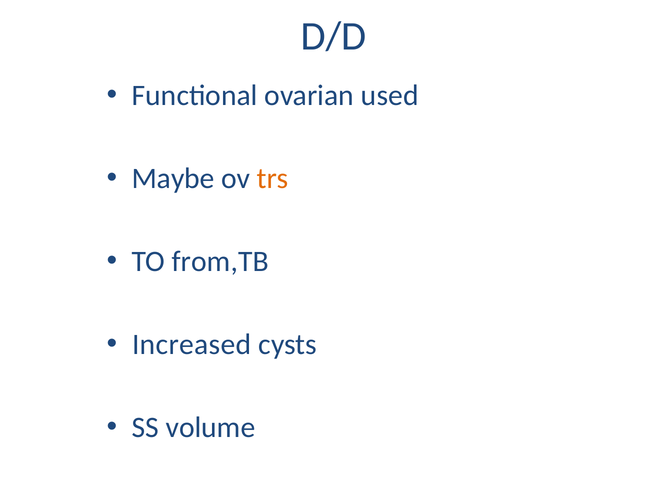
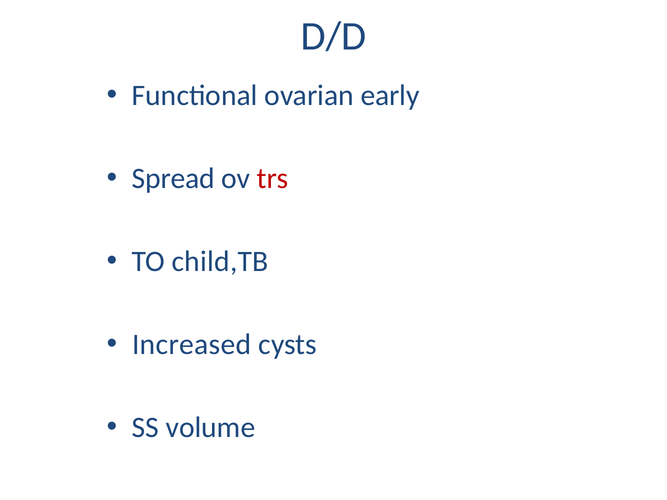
used: used -> early
Maybe: Maybe -> Spread
trs colour: orange -> red
from,TB: from,TB -> child,TB
